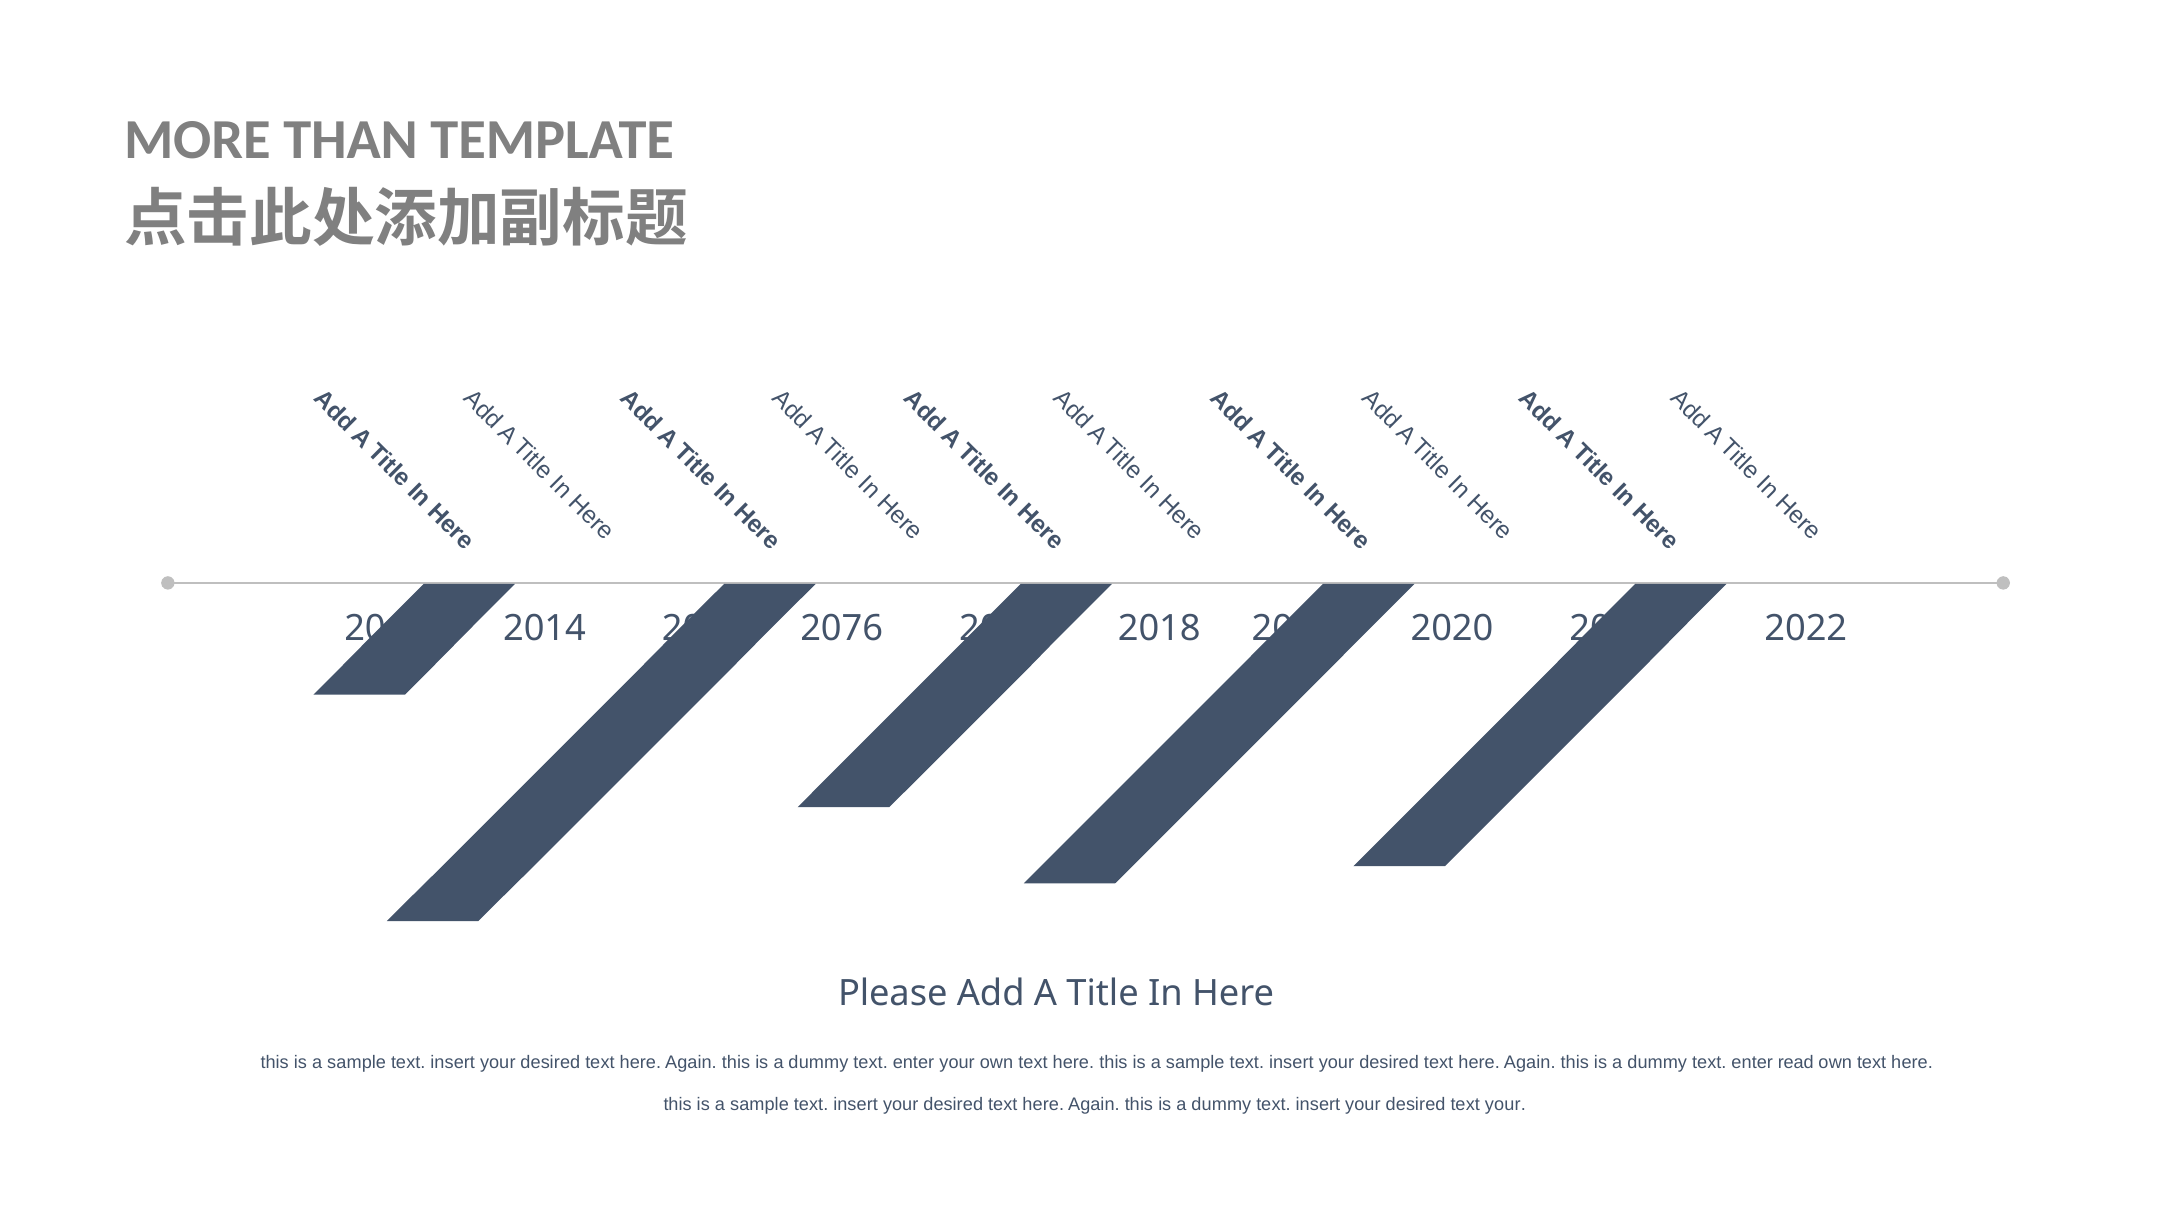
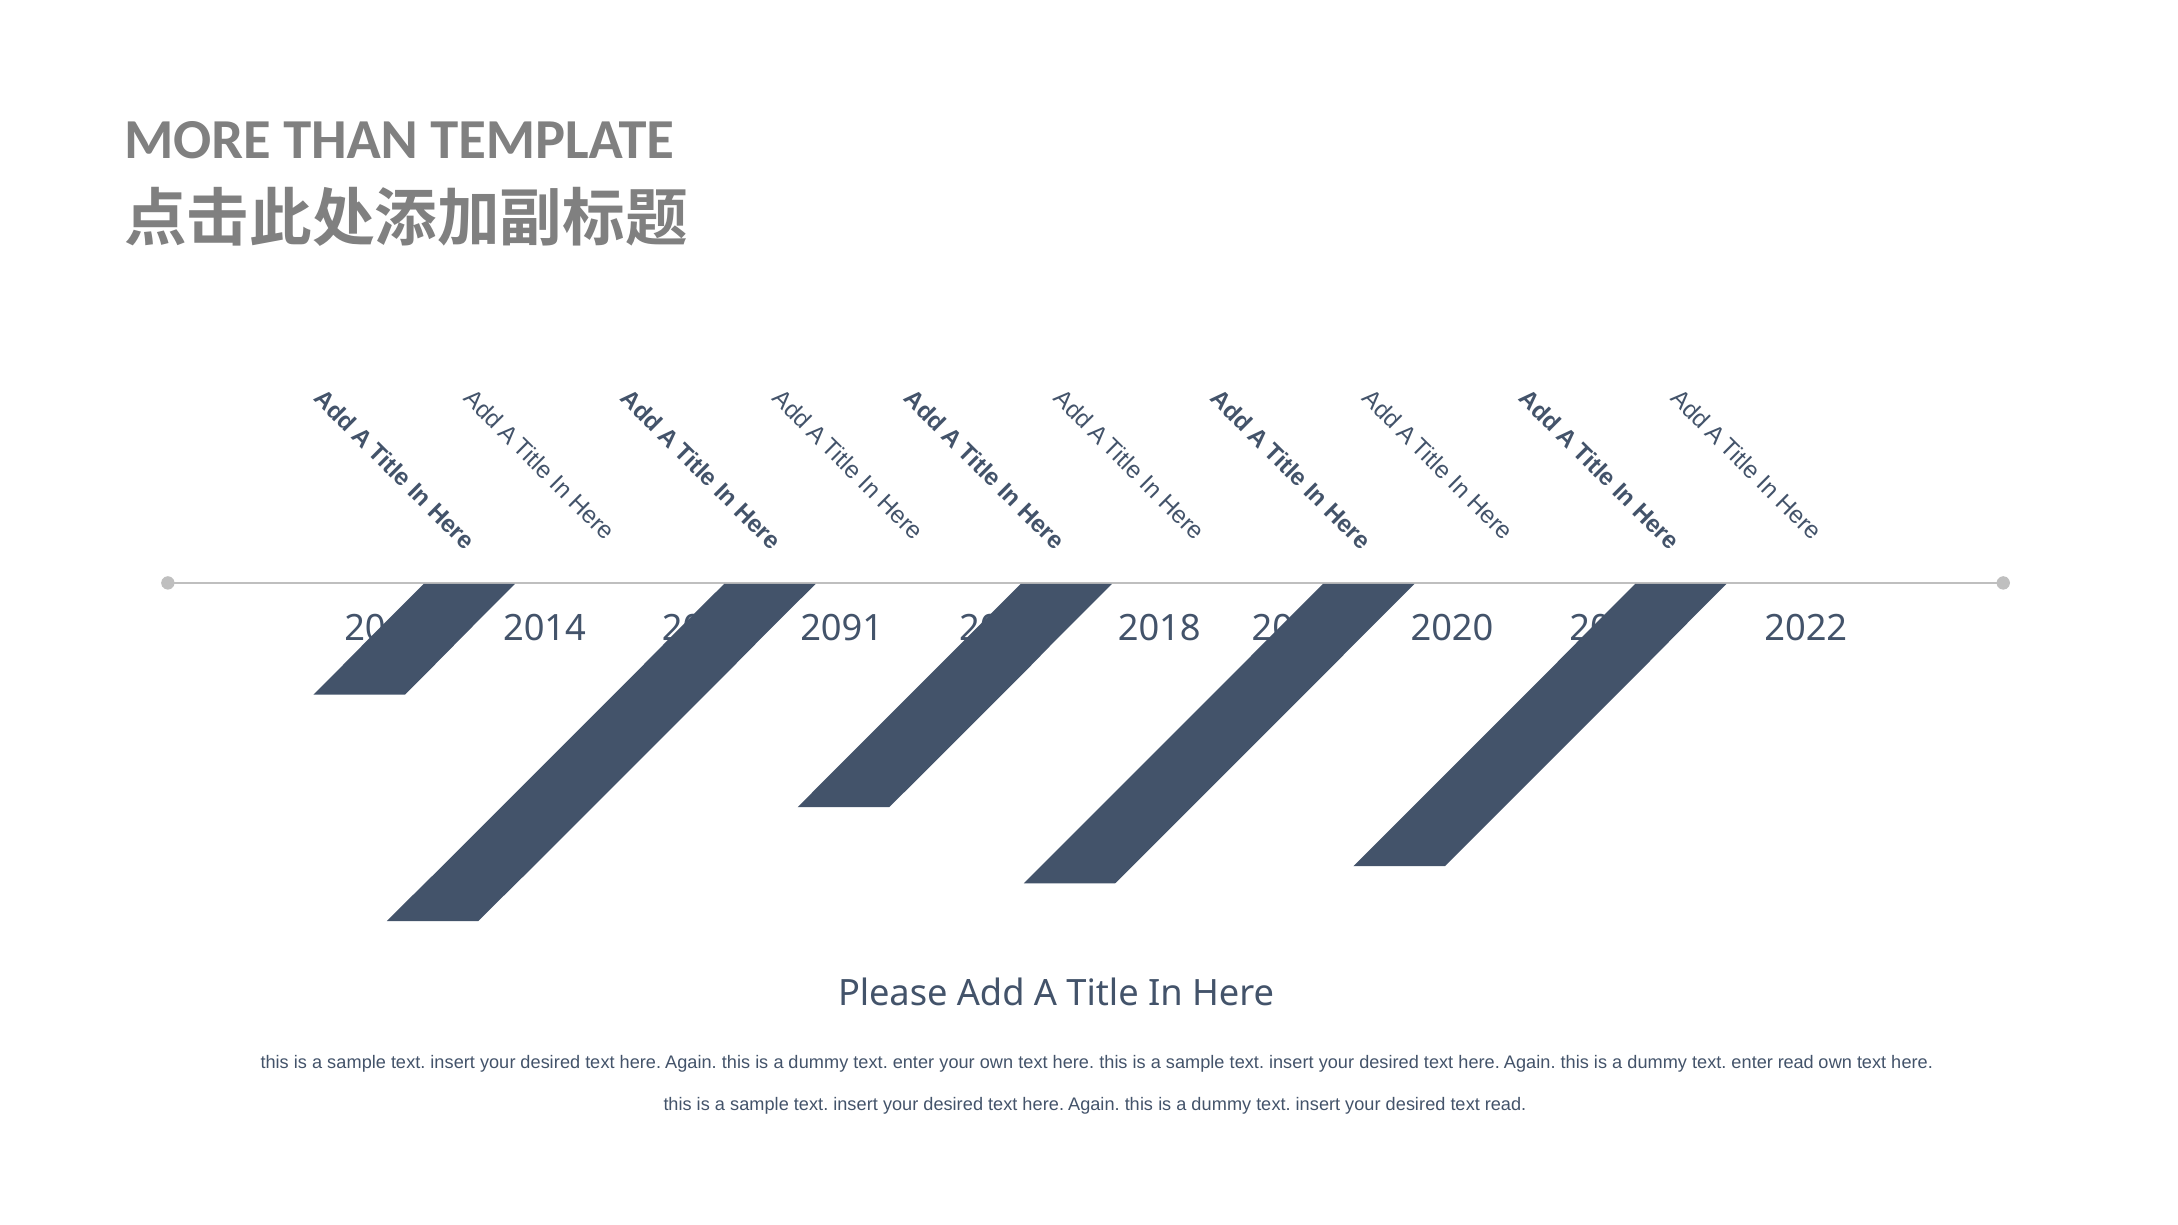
2076: 2076 -> 2091
text your: your -> read
